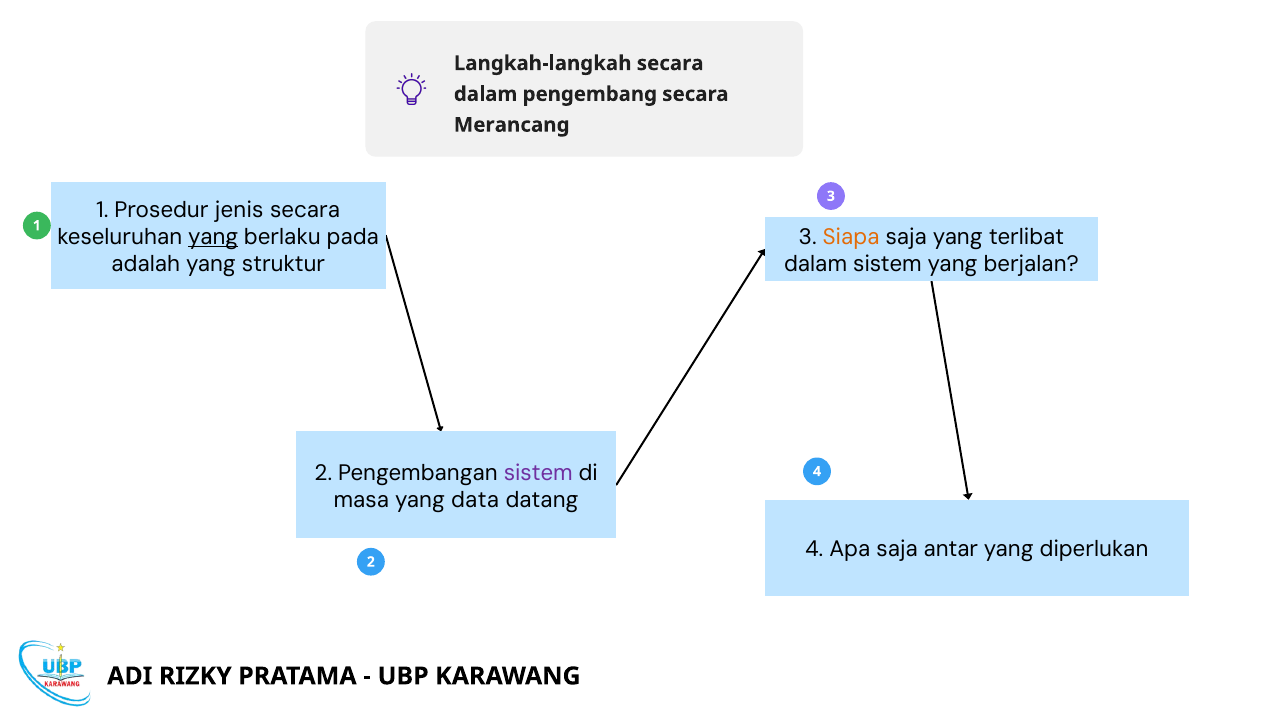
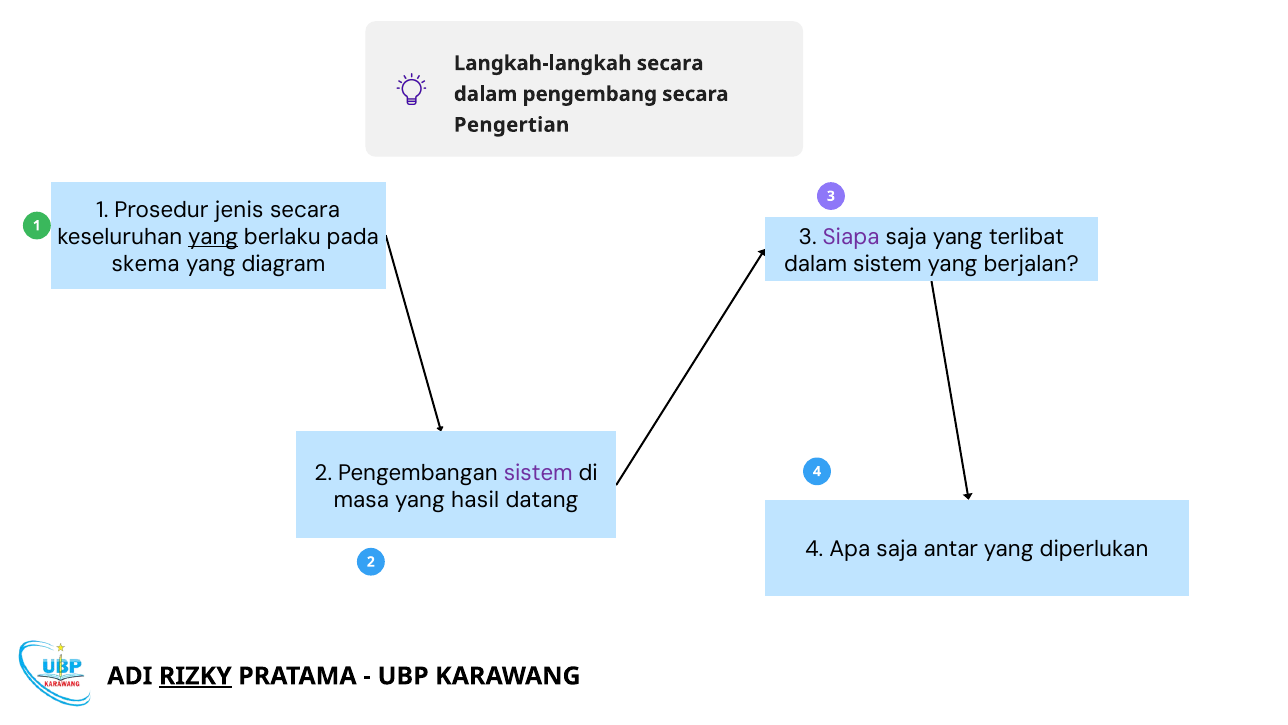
Merancang: Merancang -> Pengertian
Siapa colour: orange -> purple
adalah: adalah -> skema
struktur: struktur -> diagram
data: data -> hasil
RIZKY underline: none -> present
